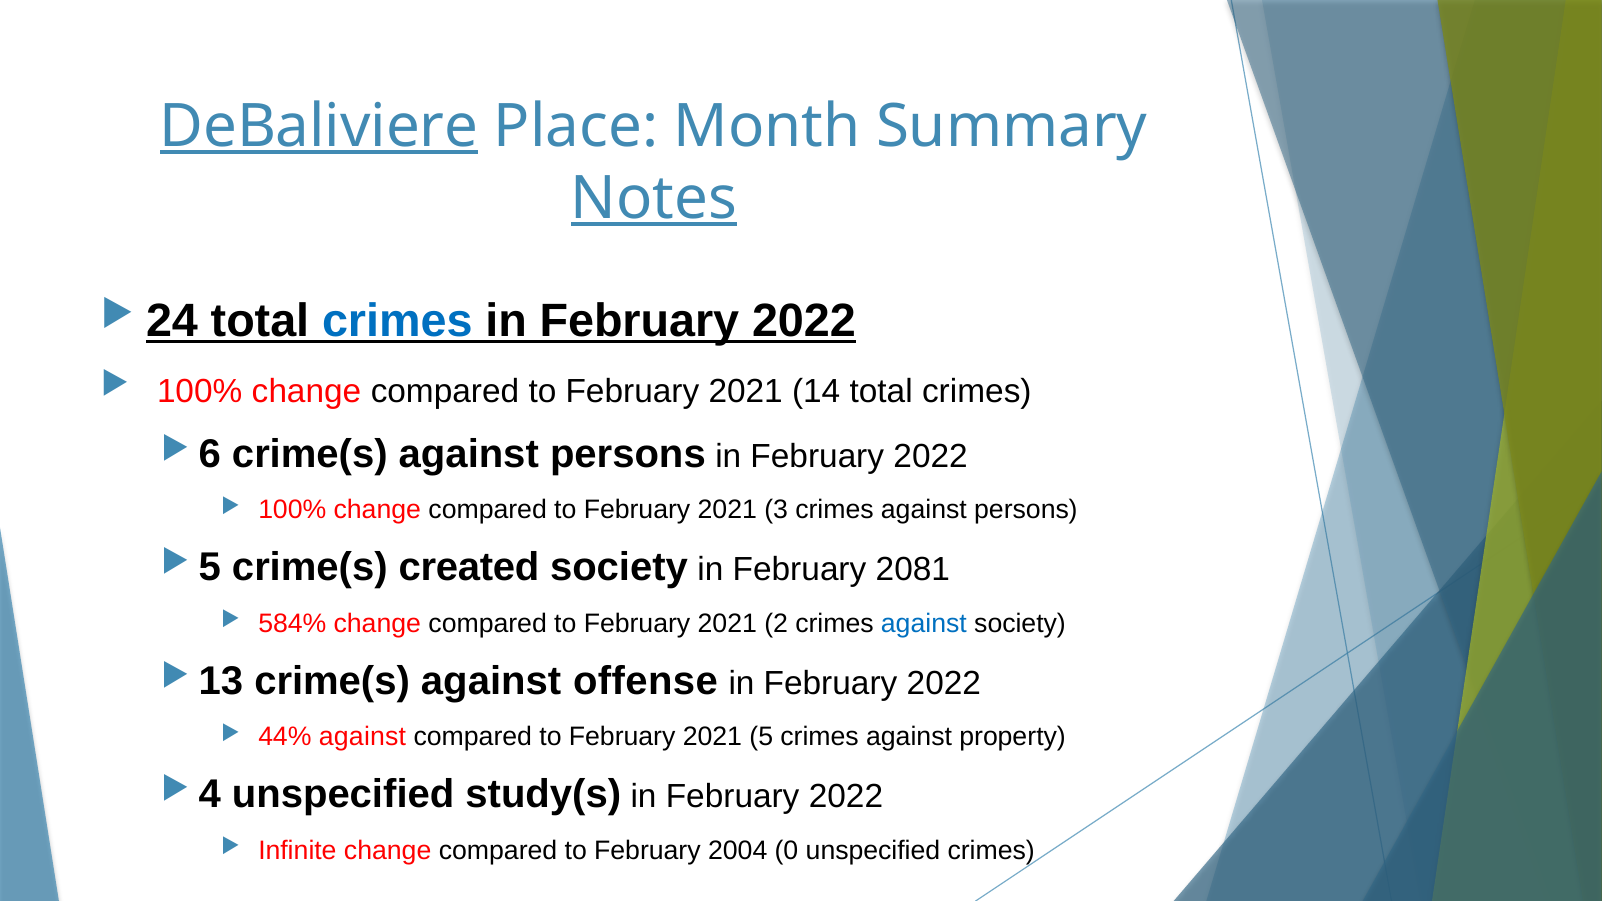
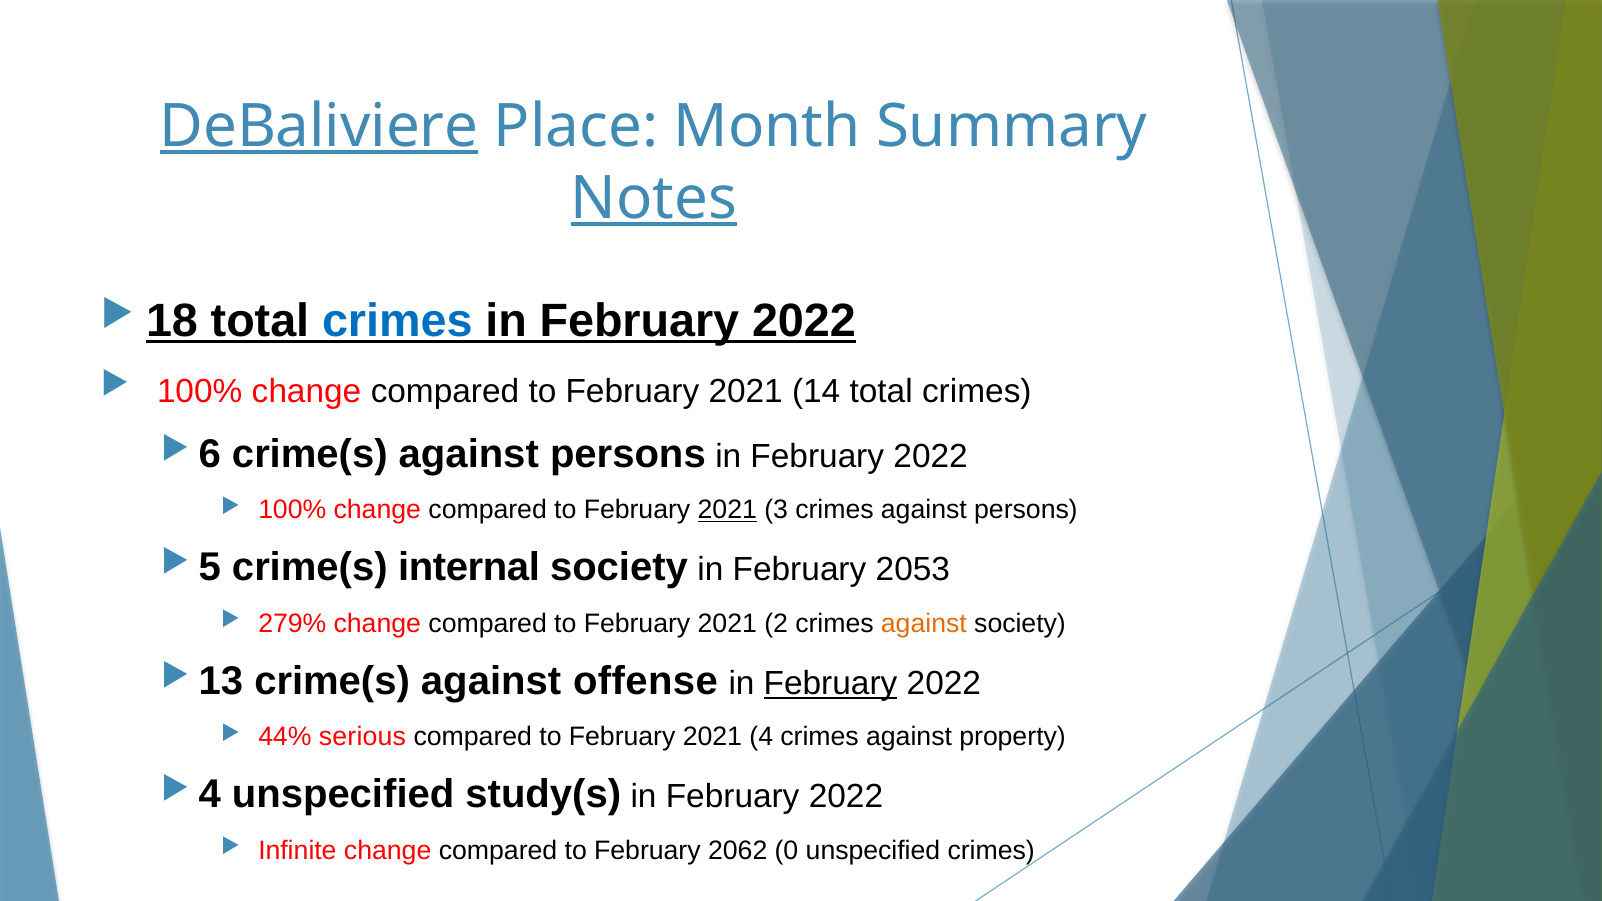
24: 24 -> 18
2021 at (727, 510) underline: none -> present
created: created -> internal
2081: 2081 -> 2053
584%: 584% -> 279%
against at (924, 624) colour: blue -> orange
February at (831, 683) underline: none -> present
44% against: against -> serious
5: 5 -> 4
2004: 2004 -> 2062
